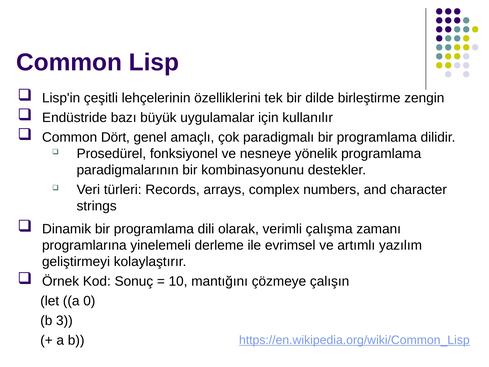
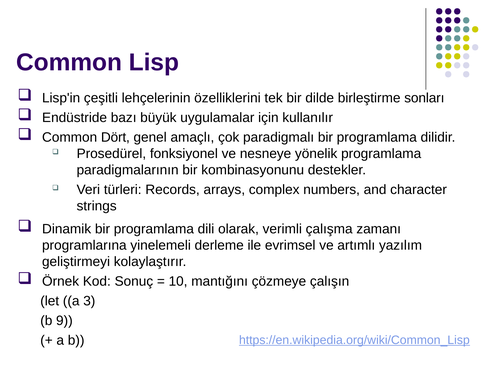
zengin: zengin -> sonları
0: 0 -> 3
3: 3 -> 9
